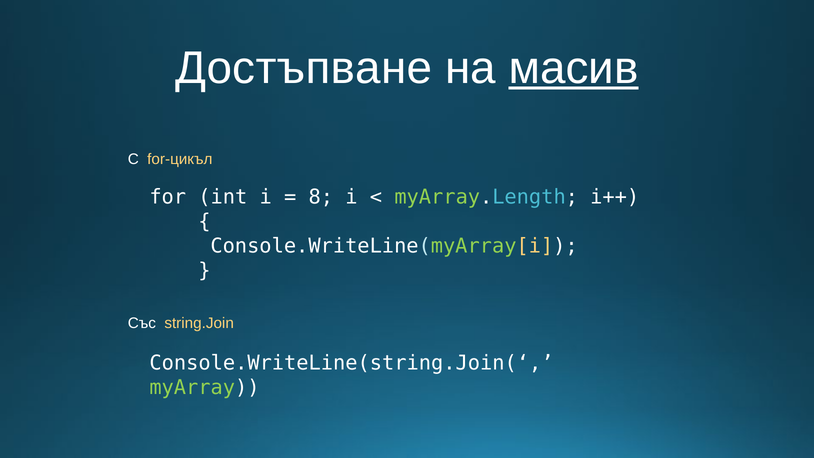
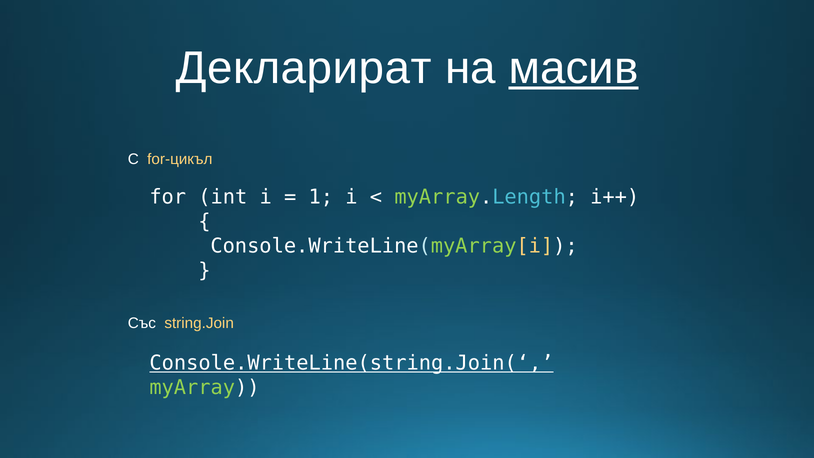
Достъпване: Достъпване -> Декларират
8: 8 -> 1
Console.WriteLine(string.Join(‘ underline: none -> present
